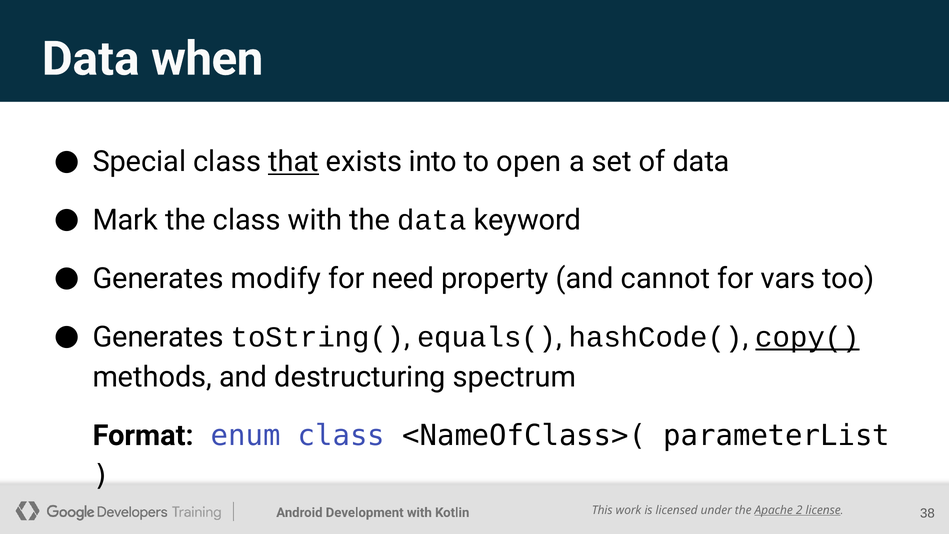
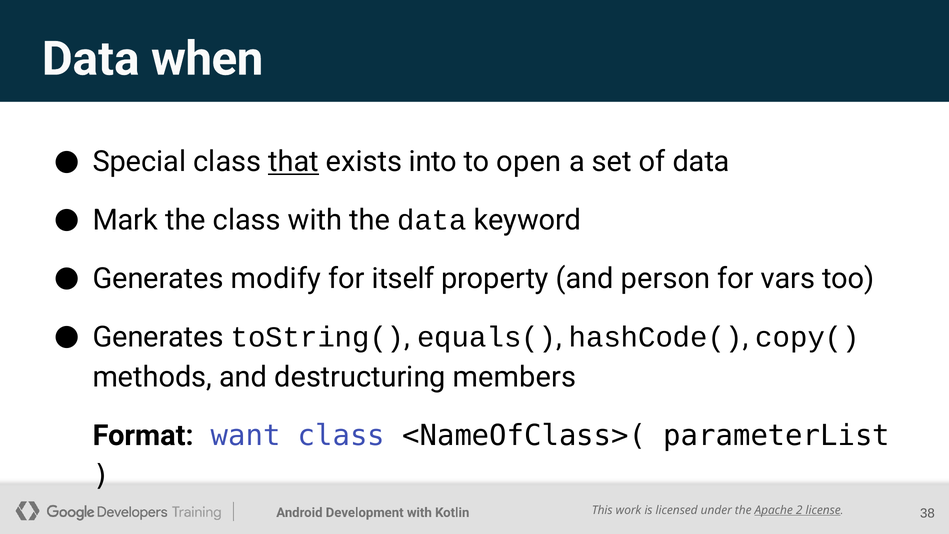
need: need -> itself
cannot: cannot -> person
copy( underline: present -> none
spectrum: spectrum -> members
enum: enum -> want
